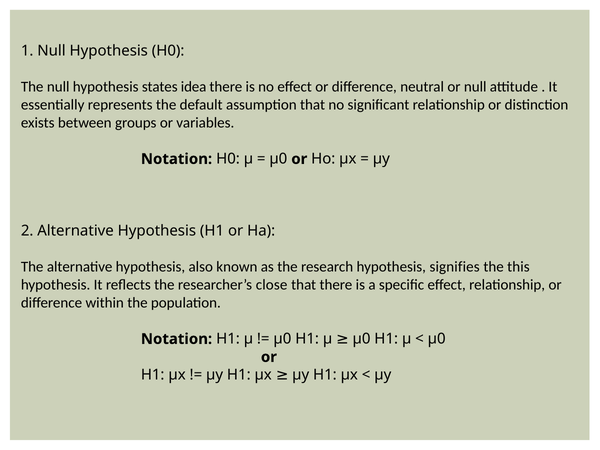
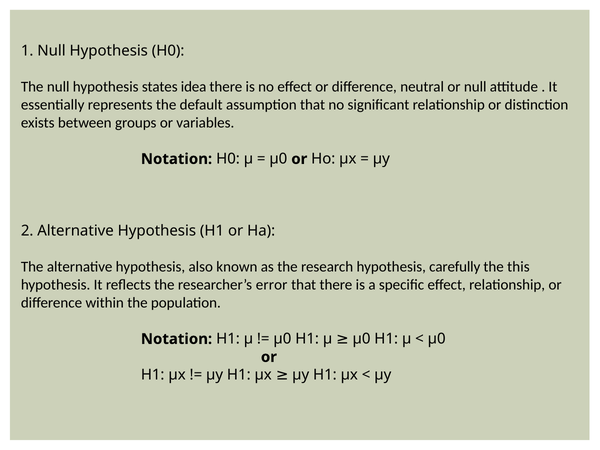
signifies: signifies -> carefully
close: close -> error
